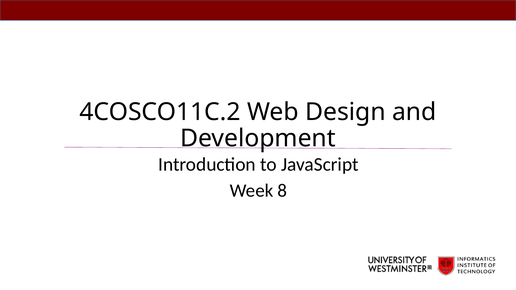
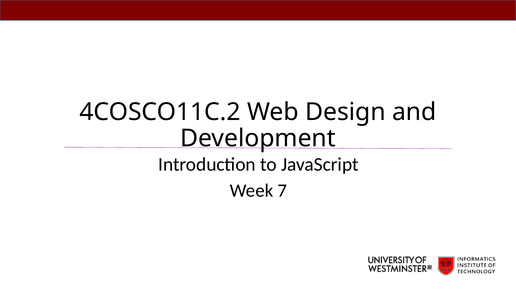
8: 8 -> 7
